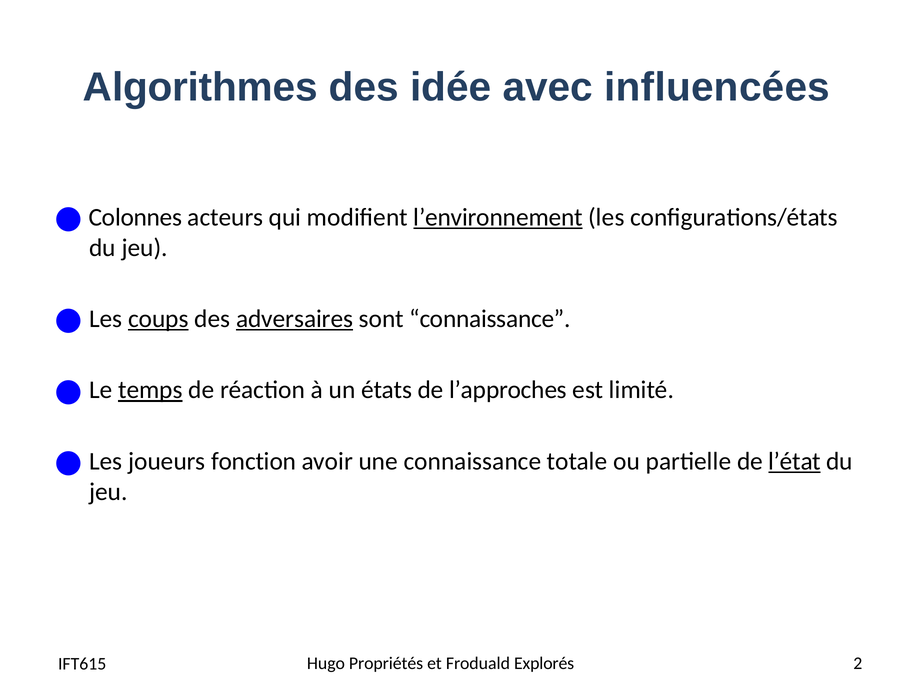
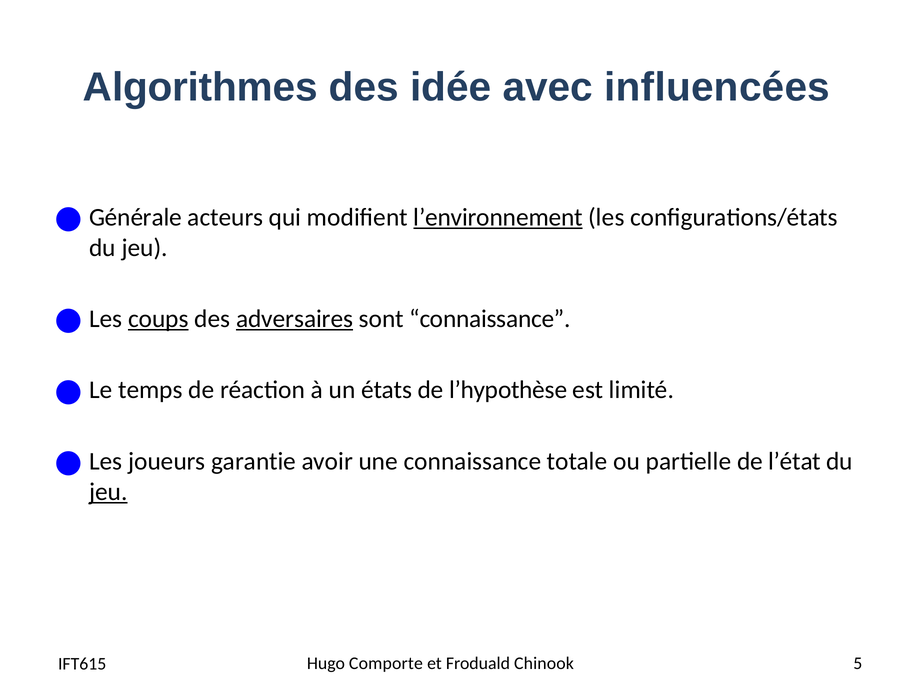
Colonnes: Colonnes -> Générale
temps underline: present -> none
l’approches: l’approches -> l’hypothèse
fonction: fonction -> garantie
l’état underline: present -> none
jeu at (108, 491) underline: none -> present
Propriétés: Propriétés -> Comporte
Explorés: Explorés -> Chinook
2: 2 -> 5
